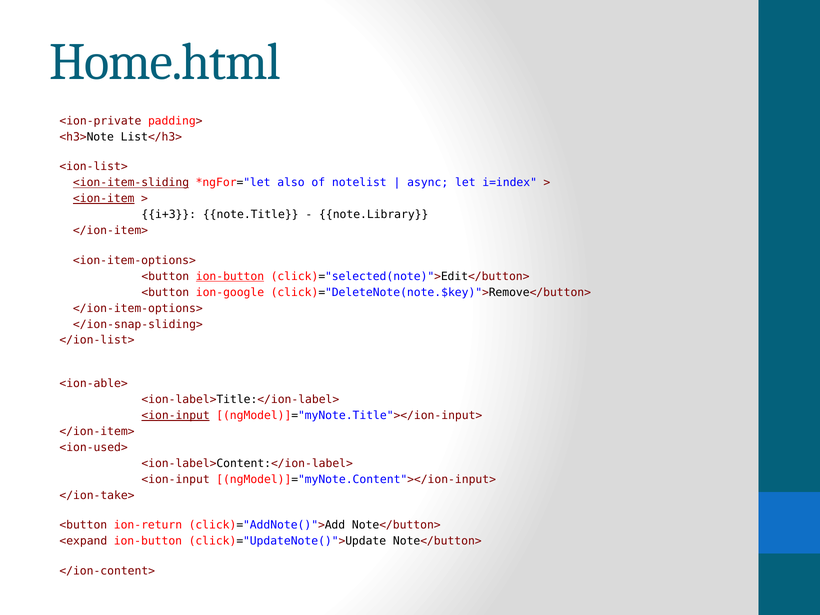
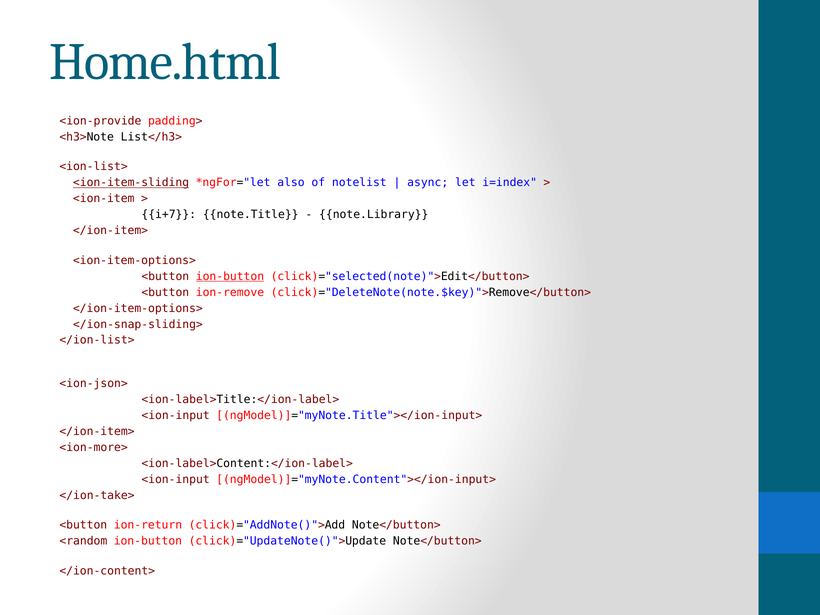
<ion-private: <ion-private -> <ion-provide
<ion-item underline: present -> none
i+3: i+3 -> i+7
ion-google: ion-google -> ion-remove
<ion-able>: <ion-able> -> <ion-json>
<ion-input at (176, 416) underline: present -> none
<ion-used>: <ion-used> -> <ion-more>
<expand: <expand -> <random
